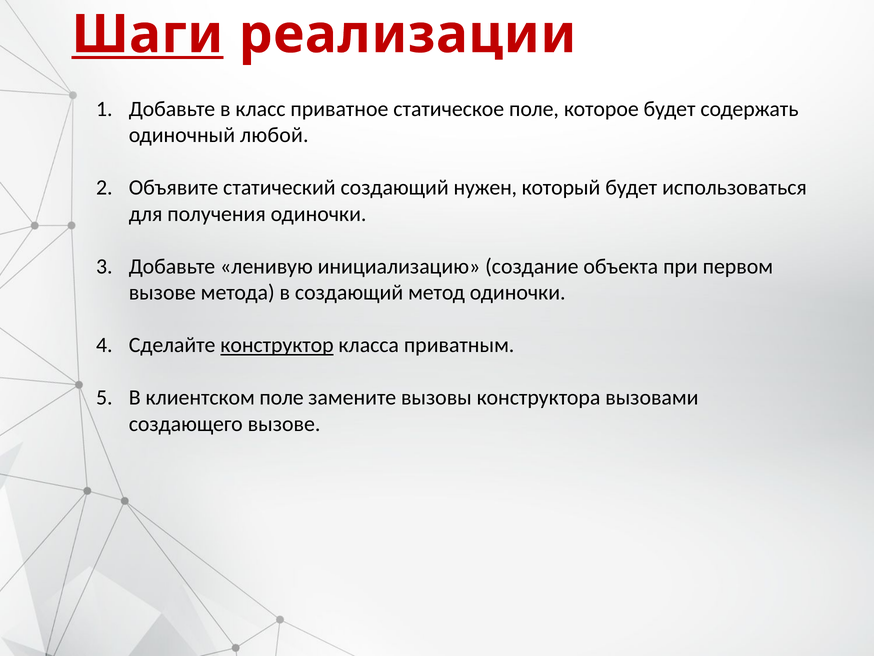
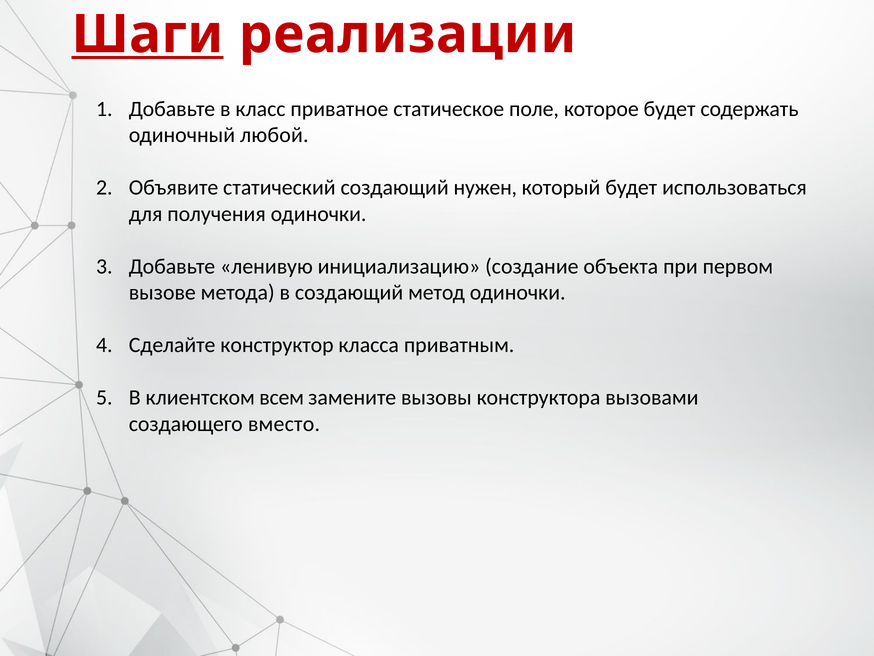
конструктор underline: present -> none
клиентском поле: поле -> всем
создающего вызове: вызове -> вместо
